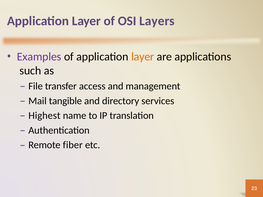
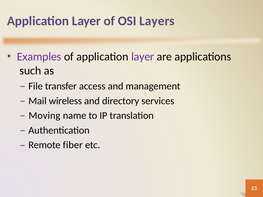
layer at (143, 57) colour: orange -> purple
tangible: tangible -> wireless
Highest: Highest -> Moving
